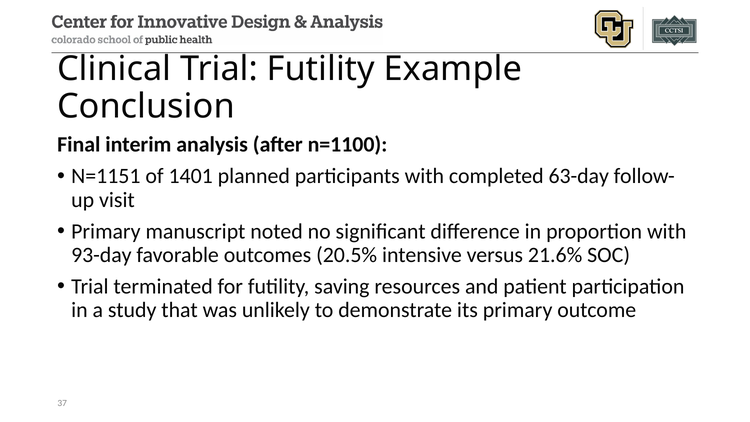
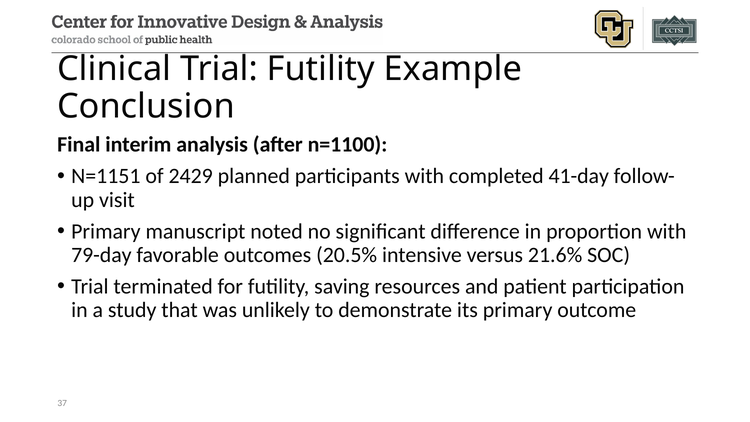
1401: 1401 -> 2429
63-day: 63-day -> 41-day
93-day: 93-day -> 79-day
